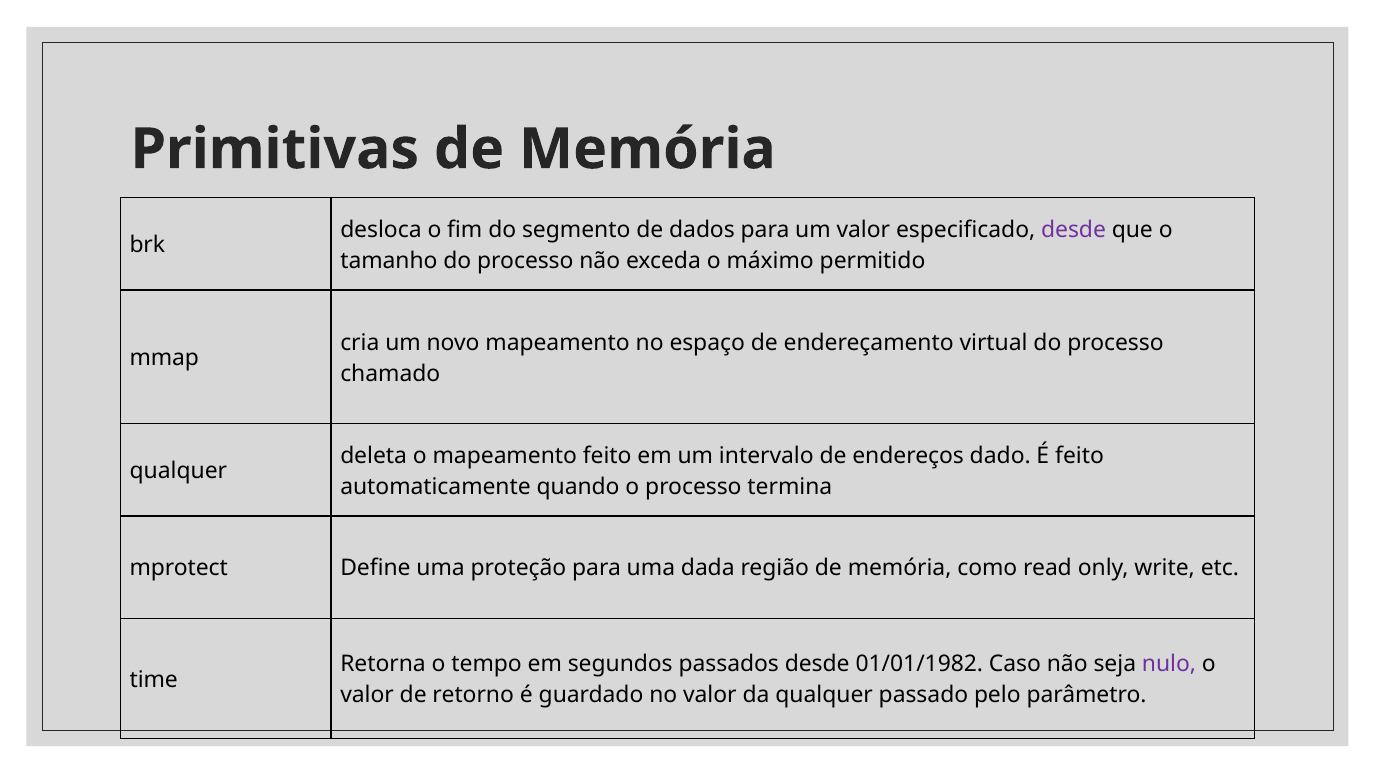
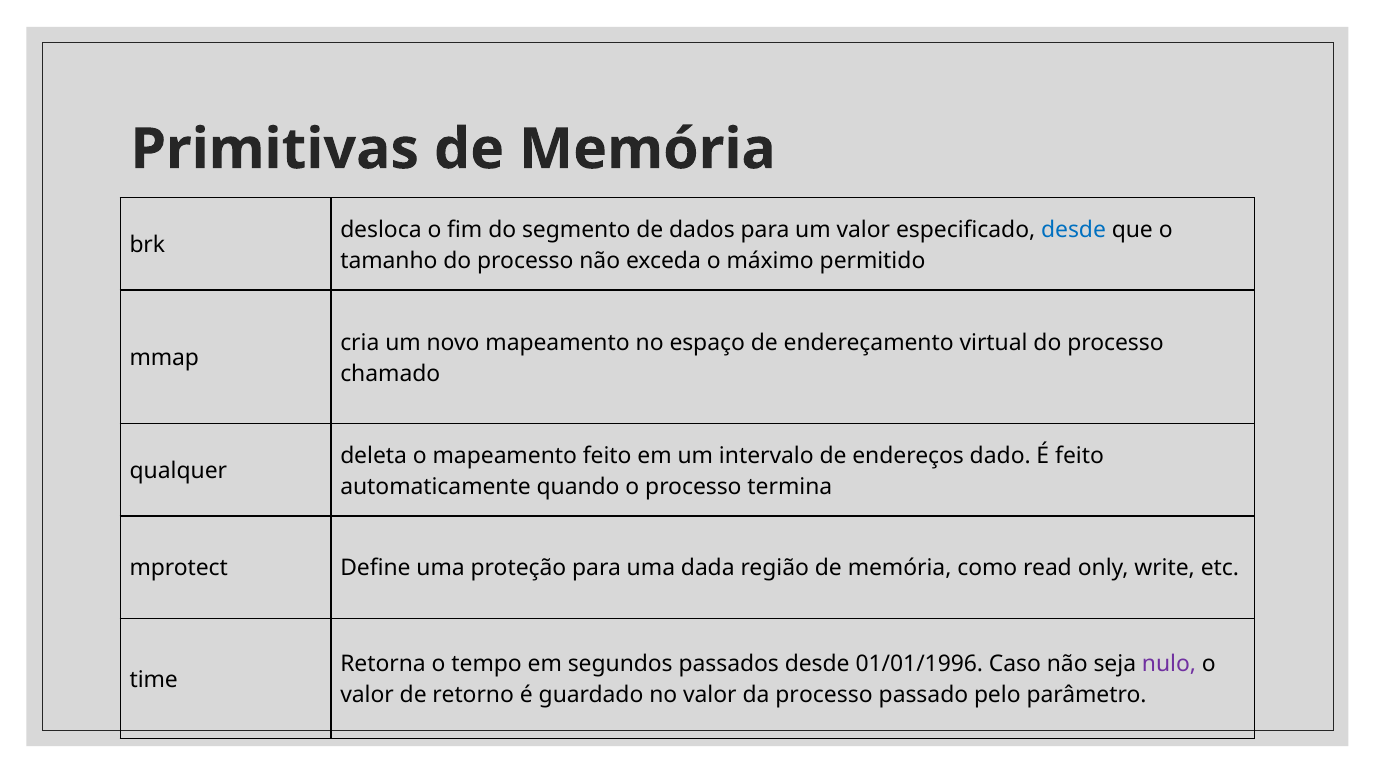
desde at (1073, 230) colour: purple -> blue
01/01/1982: 01/01/1982 -> 01/01/1996
da qualquer: qualquer -> processo
